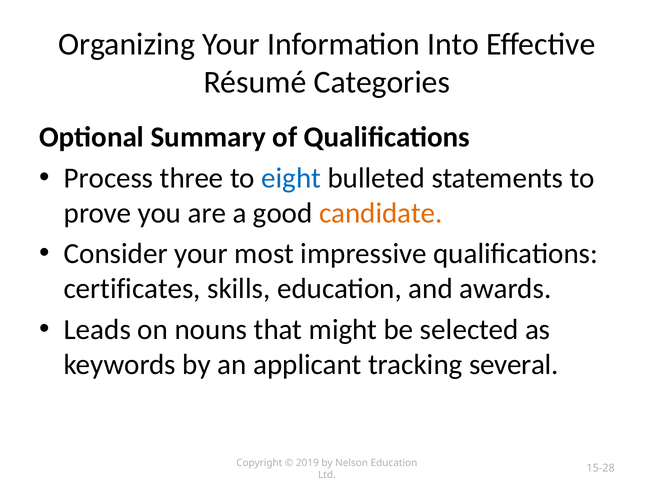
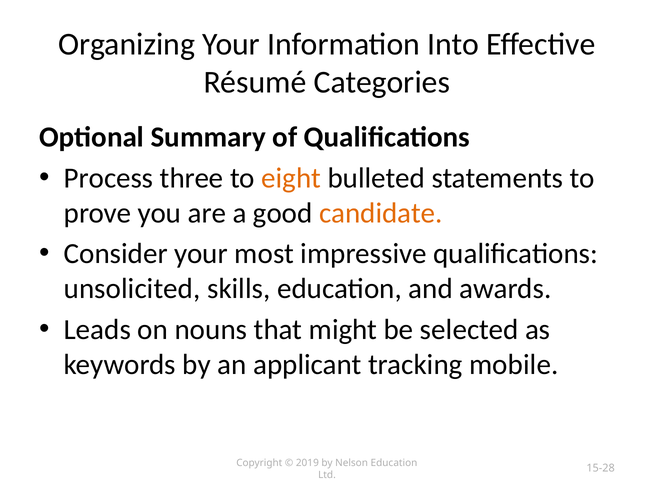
eight colour: blue -> orange
certificates: certificates -> unsolicited
several: several -> mobile
